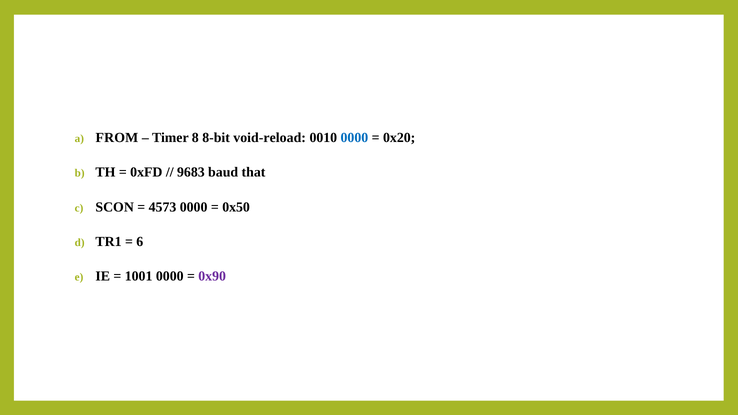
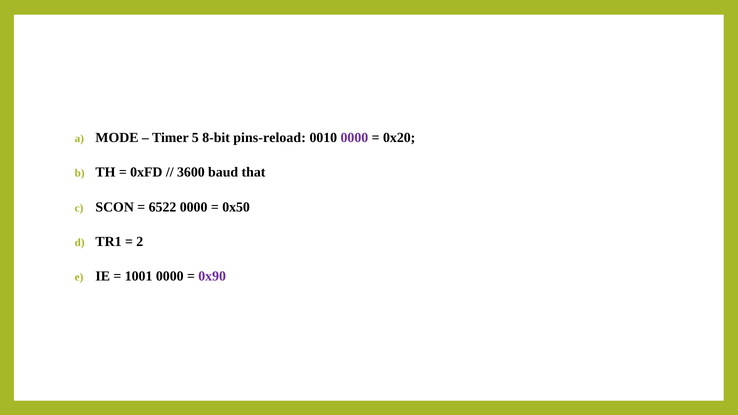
FROM: FROM -> MODE
8: 8 -> 5
void-reload: void-reload -> pins-reload
0000 at (354, 138) colour: blue -> purple
9683: 9683 -> 3600
4573: 4573 -> 6522
6: 6 -> 2
